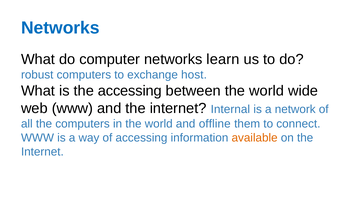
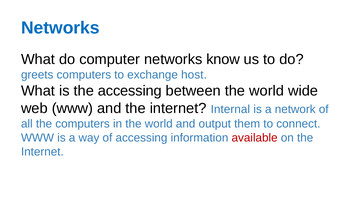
learn: learn -> know
robust: robust -> greets
offline: offline -> output
available colour: orange -> red
